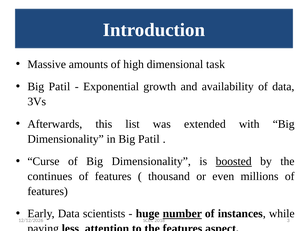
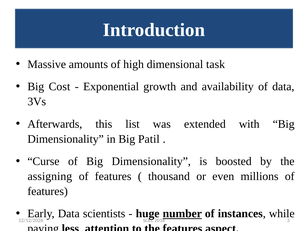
Patil at (59, 87): Patil -> Cost
boosted underline: present -> none
continues: continues -> assigning
